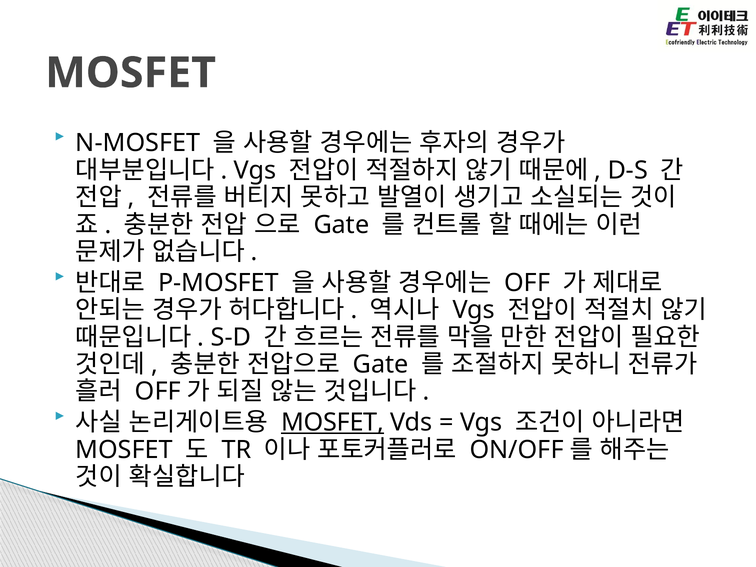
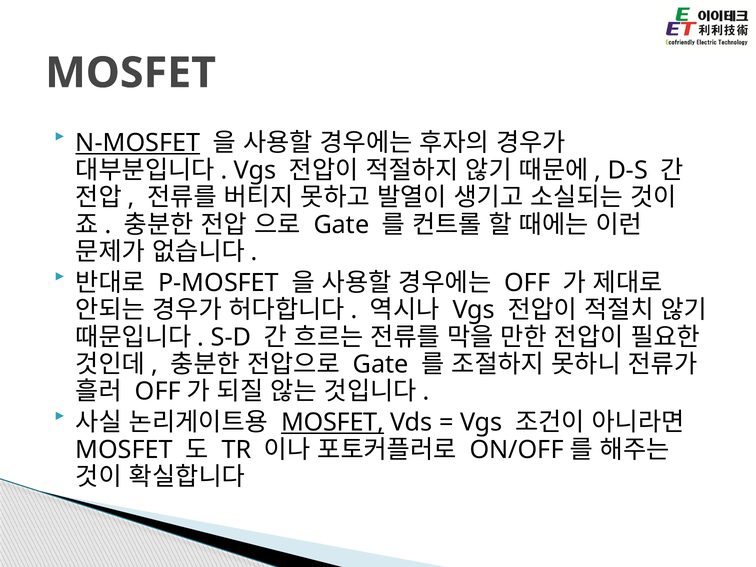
N-MOSFET underline: none -> present
